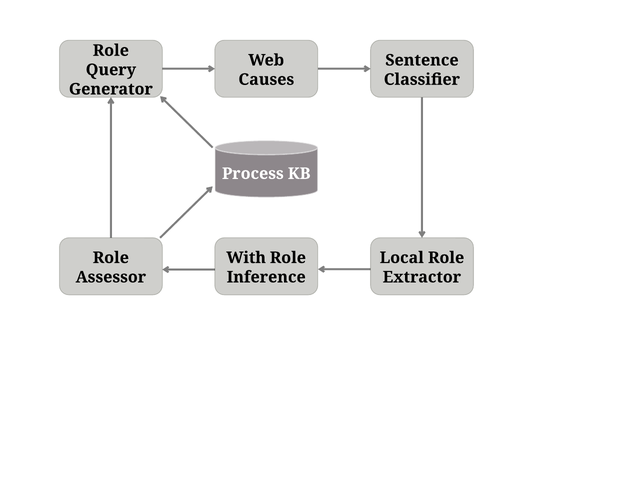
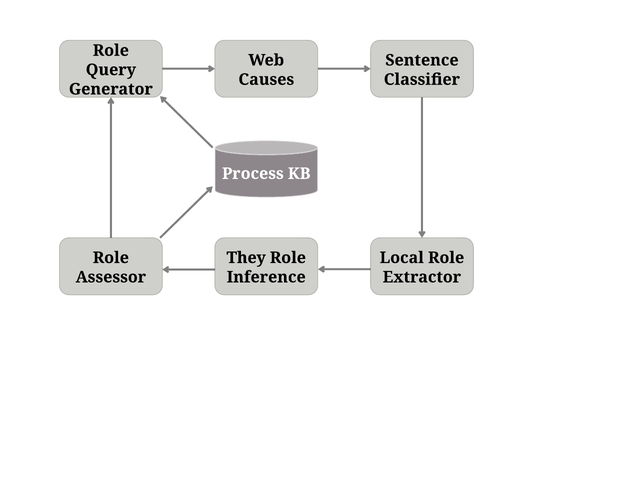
With: With -> They
